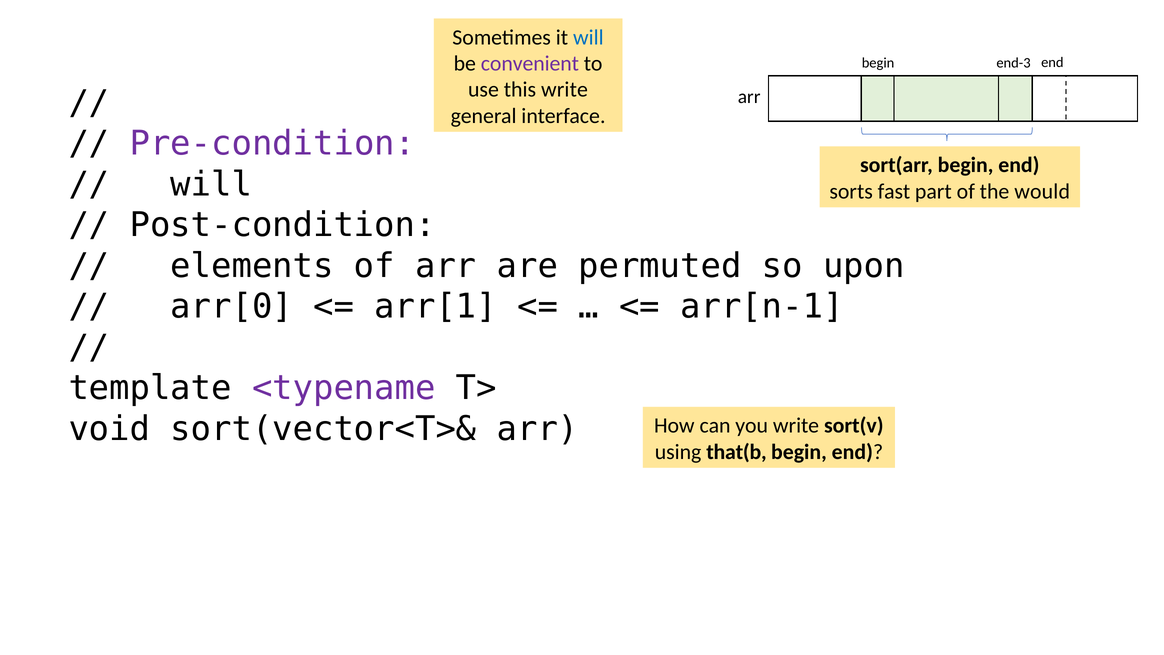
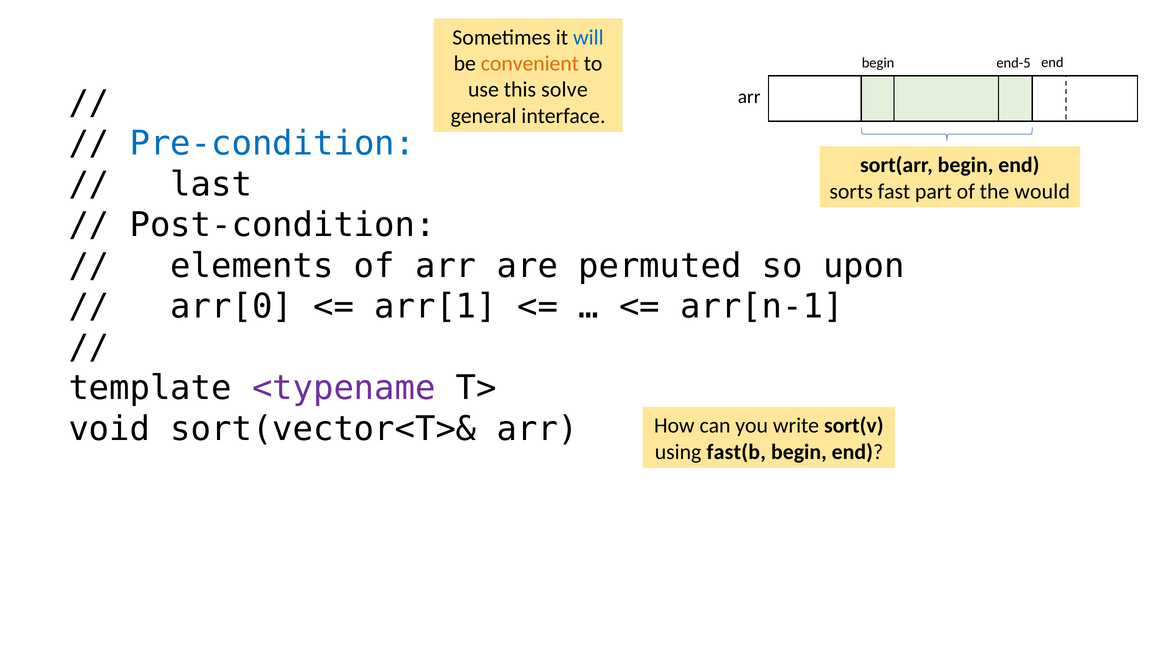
convenient colour: purple -> orange
end-3: end-3 -> end-5
this write: write -> solve
Pre-condition colour: purple -> blue
will at (211, 184): will -> last
that(b: that(b -> fast(b
